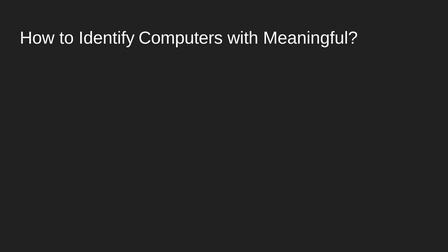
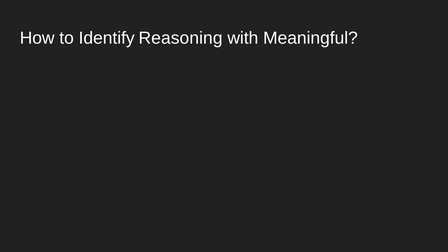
Computers: Computers -> Reasoning
